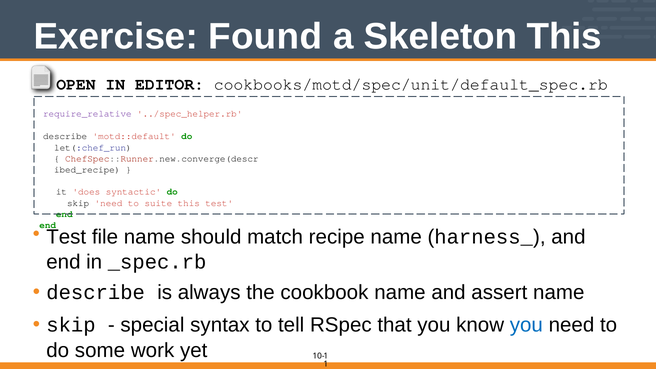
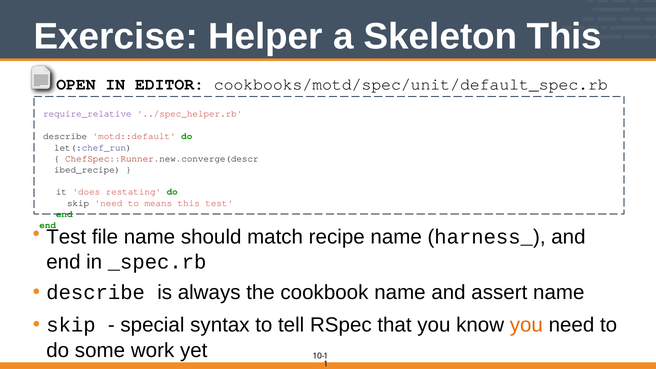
Found: Found -> Helper
syntactic: syntactic -> restating
suite: suite -> means
you at (526, 325) colour: blue -> orange
